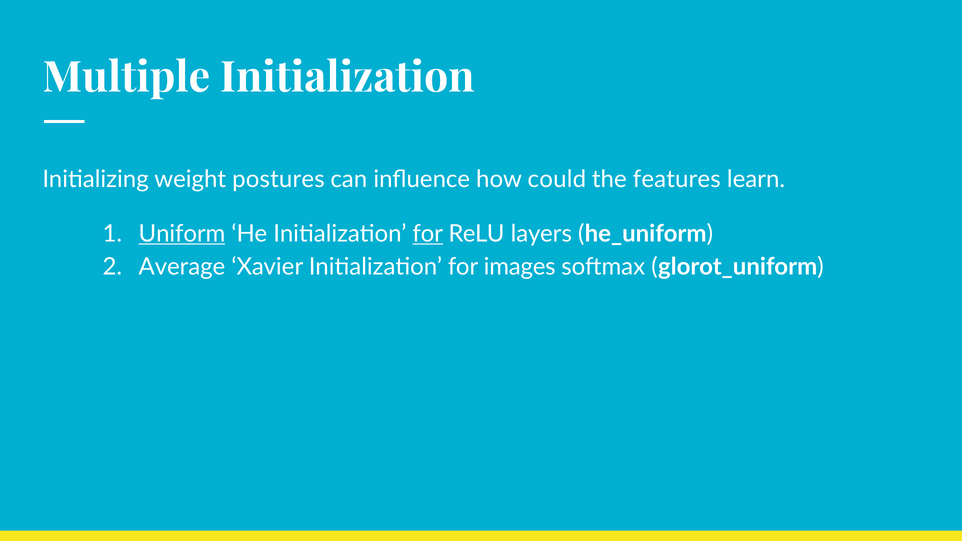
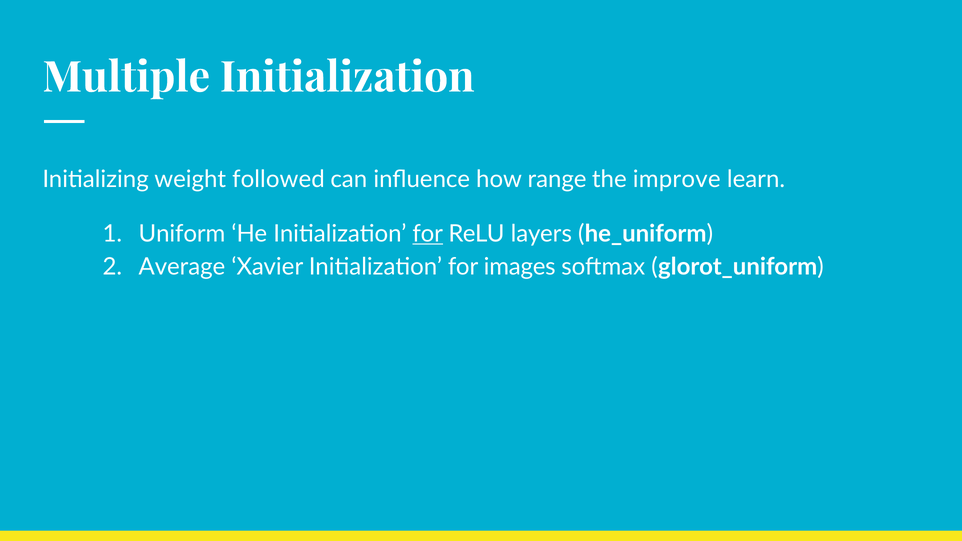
postures: postures -> followed
could: could -> range
features: features -> improve
Uniform underline: present -> none
